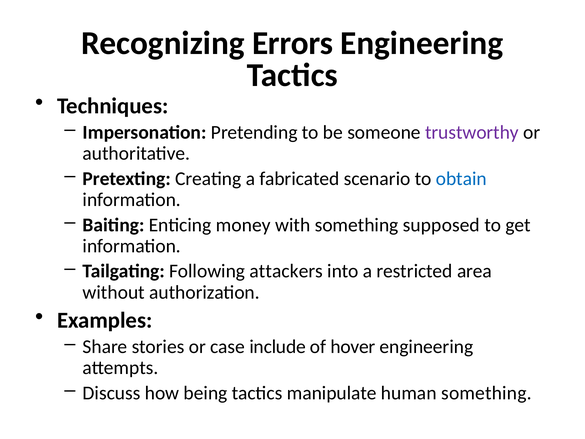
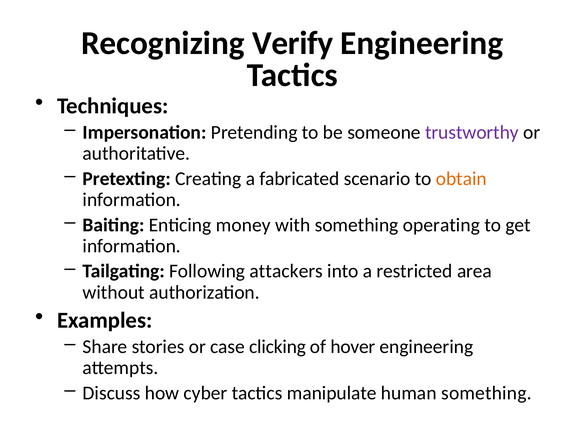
Errors: Errors -> Verify
obtain colour: blue -> orange
supposed: supposed -> operating
include: include -> clicking
being: being -> cyber
